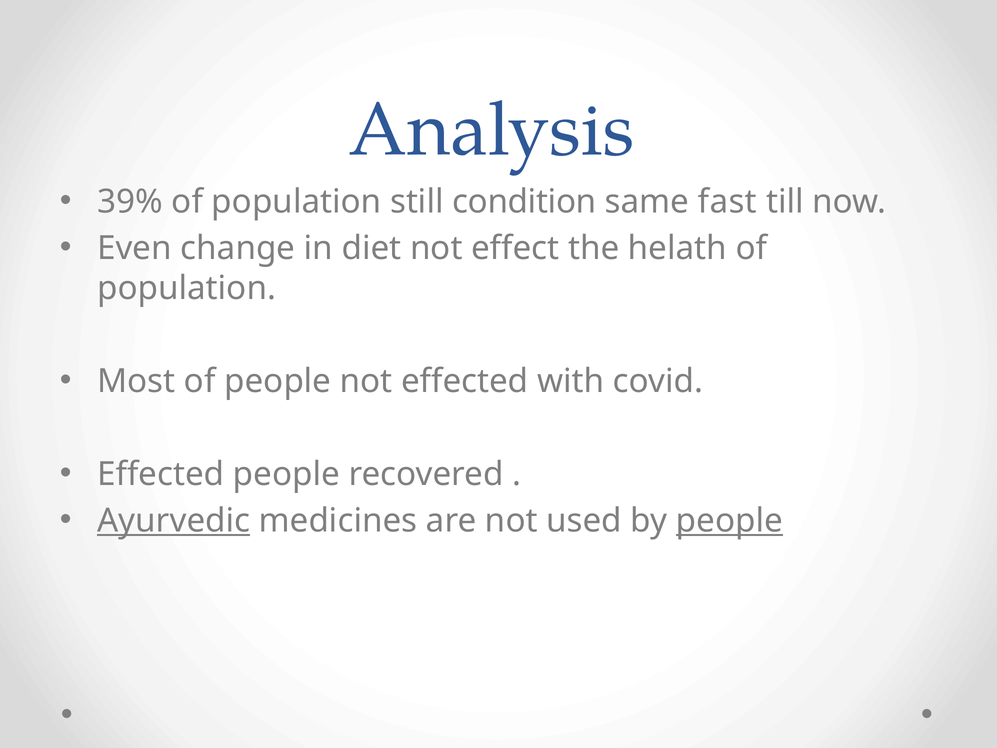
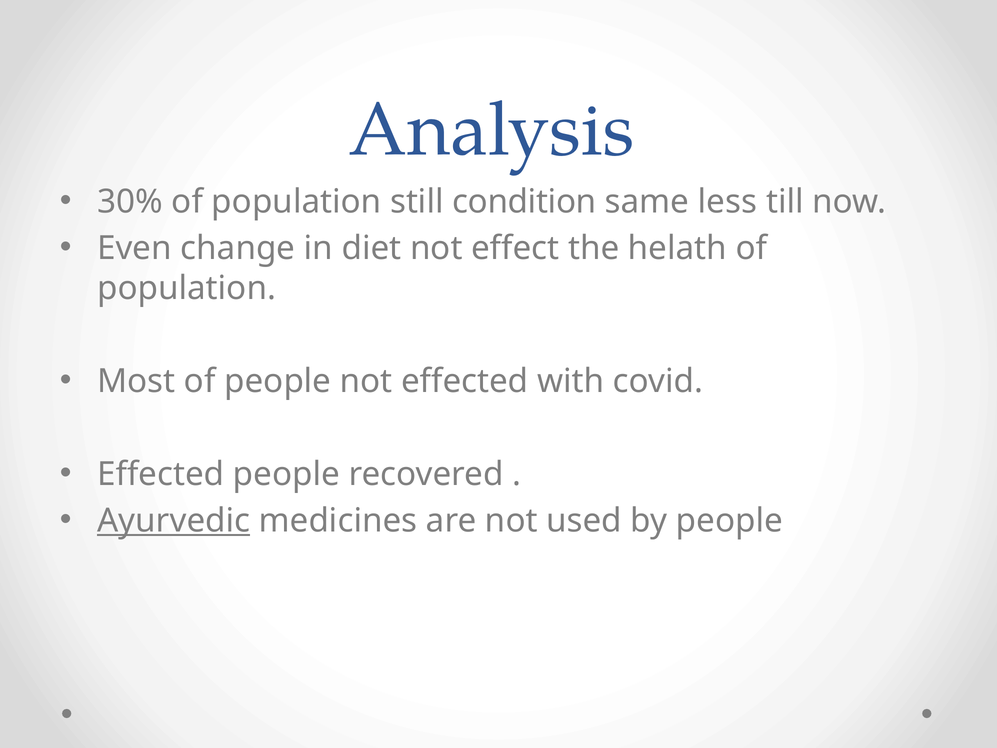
39%: 39% -> 30%
fast: fast -> less
people at (729, 521) underline: present -> none
